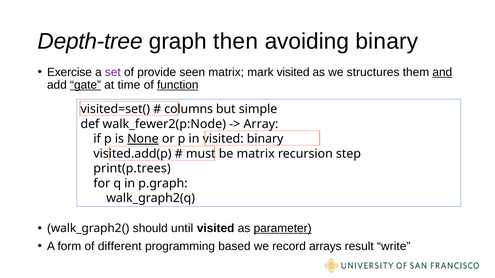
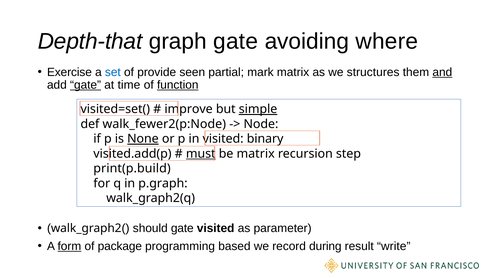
Depth-tree: Depth-tree -> Depth-that
graph then: then -> gate
avoiding binary: binary -> where
set colour: purple -> blue
seen matrix: matrix -> partial
mark visited: visited -> matrix
columns: columns -> improve
simple underline: none -> present
Array: Array -> Node
must underline: none -> present
print(p.trees: print(p.trees -> print(p.build
should until: until -> gate
parameter underline: present -> none
form underline: none -> present
different: different -> package
arrays: arrays -> during
